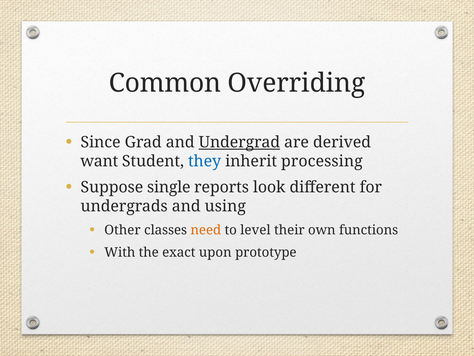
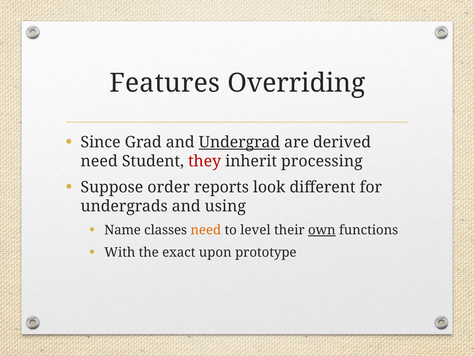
Common: Common -> Features
want at (99, 161): want -> need
they colour: blue -> red
single: single -> order
Other: Other -> Name
own underline: none -> present
